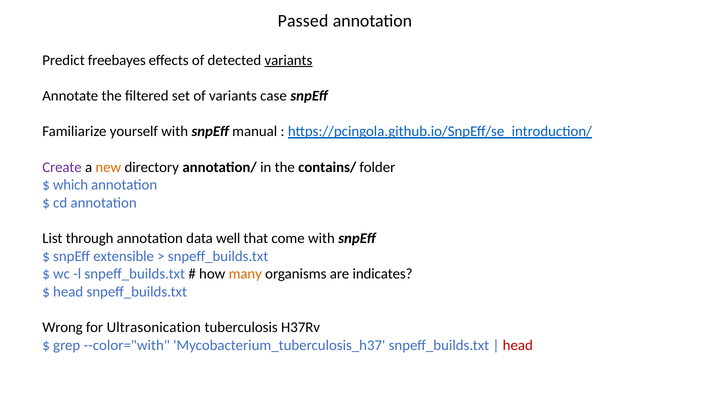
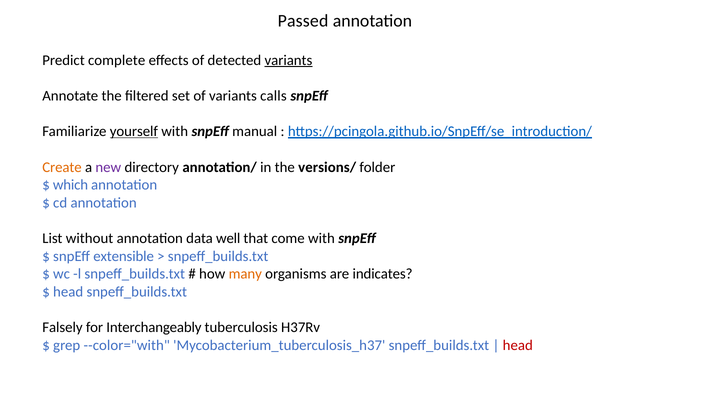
freebayes: freebayes -> complete
case: case -> calls
yourself underline: none -> present
Create colour: purple -> orange
new colour: orange -> purple
contains/: contains/ -> versions/
through: through -> without
Wrong: Wrong -> Falsely
Ultrasonication: Ultrasonication -> Interchangeably
